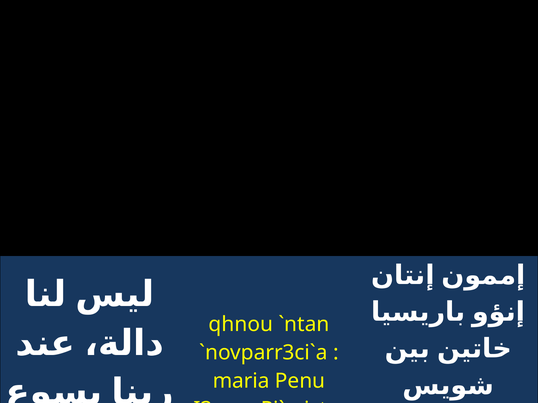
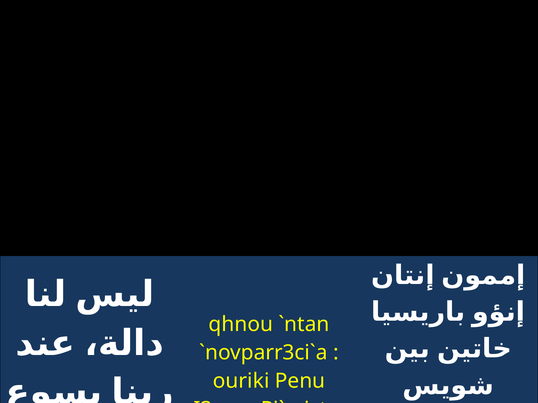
maria: maria -> ouriki
